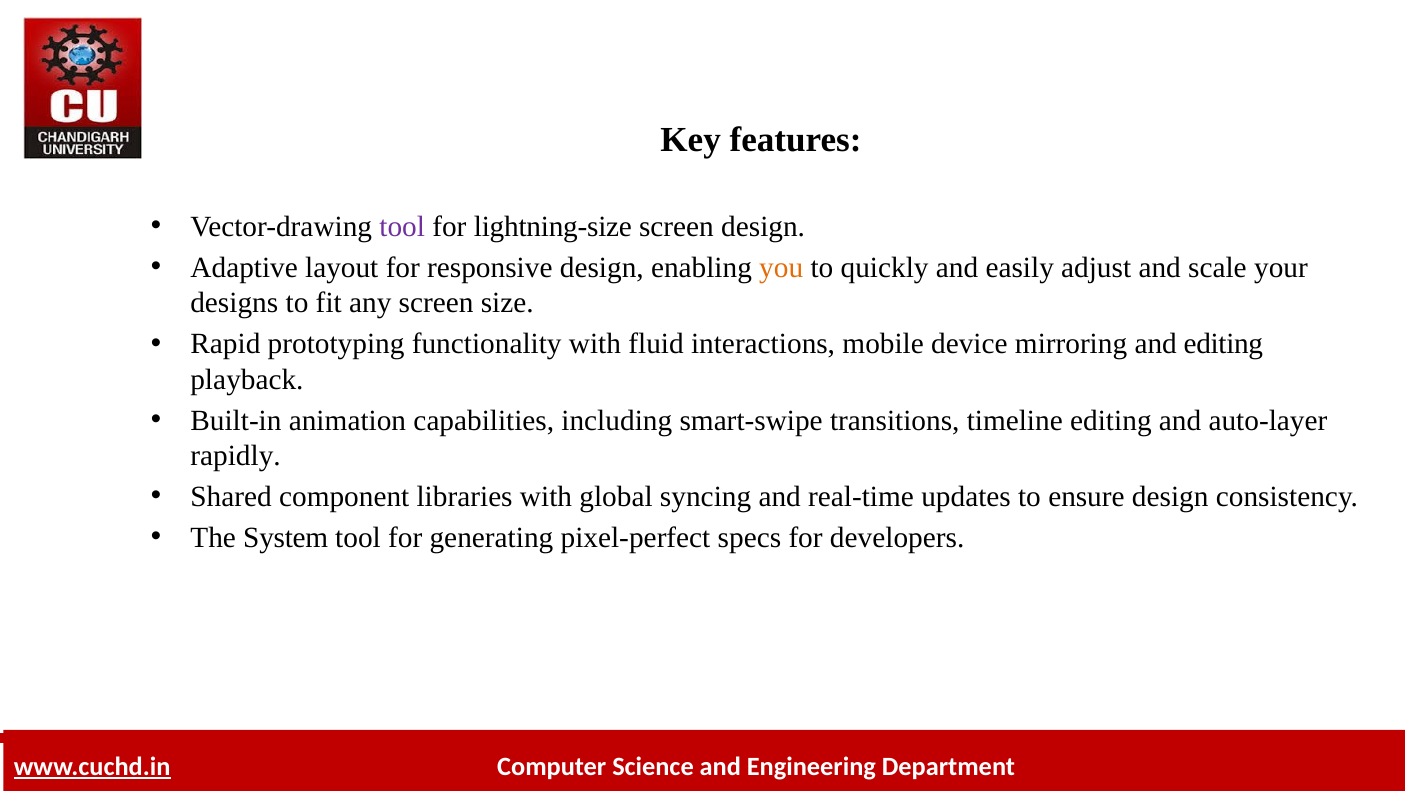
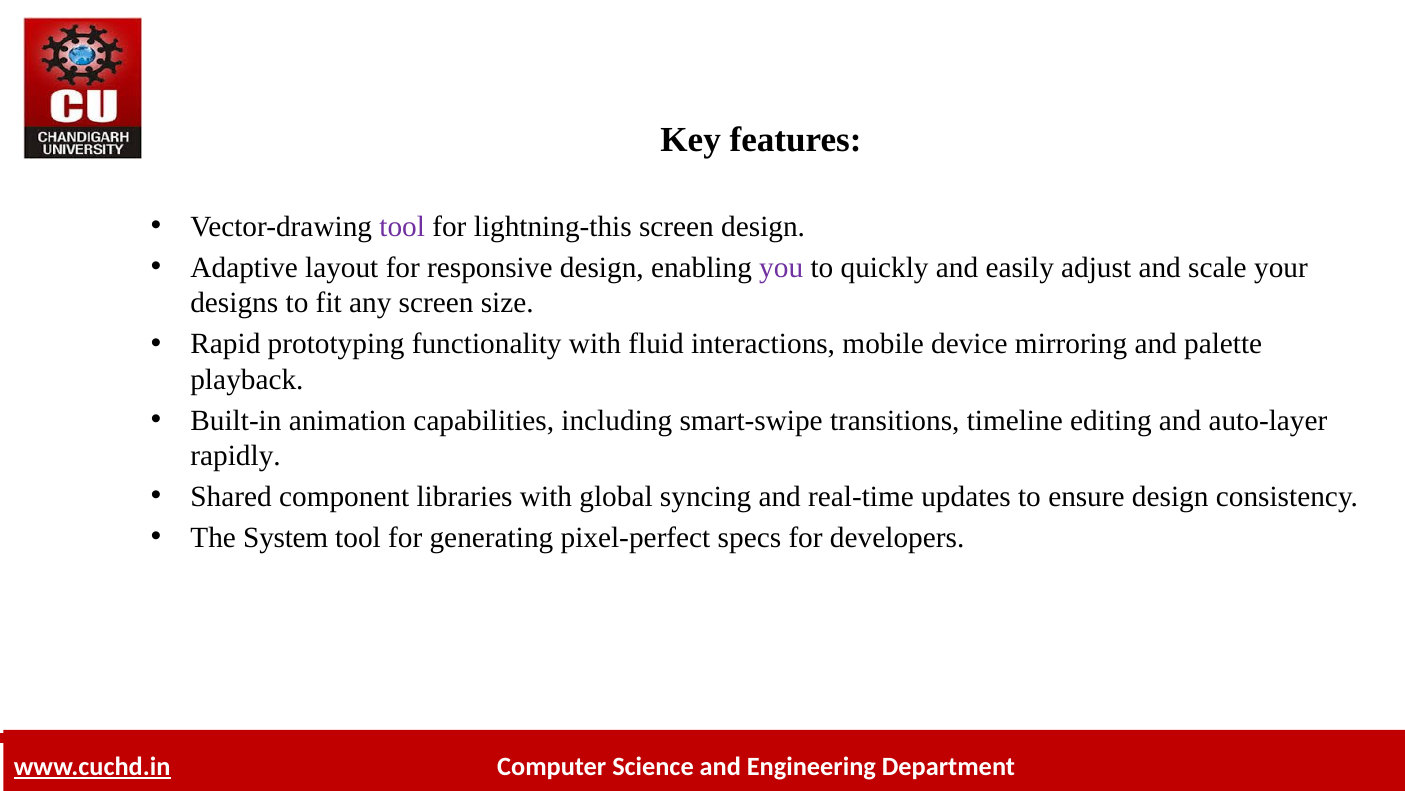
lightning-size: lightning-size -> lightning-this
you colour: orange -> purple
and editing: editing -> palette
